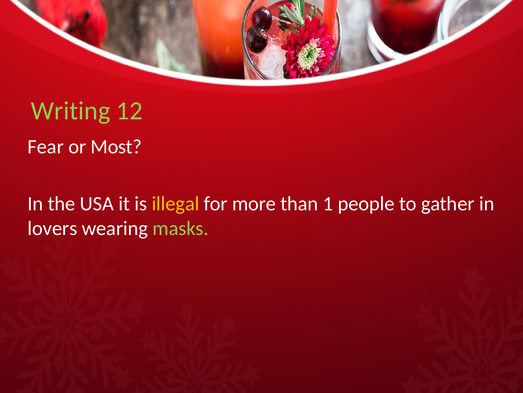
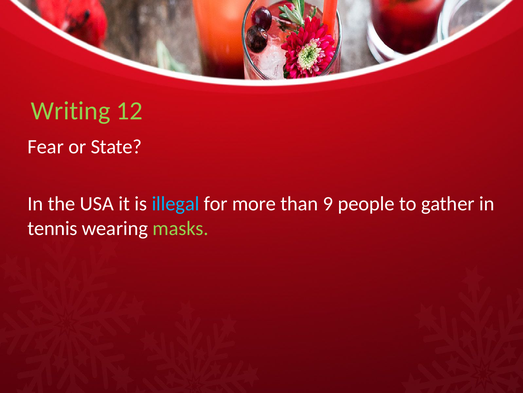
Most: Most -> State
illegal colour: yellow -> light blue
1: 1 -> 9
lovers: lovers -> tennis
